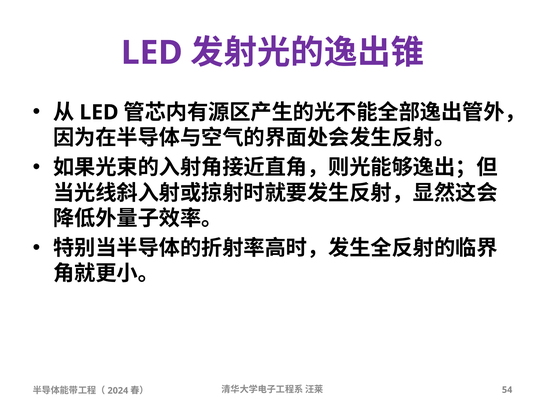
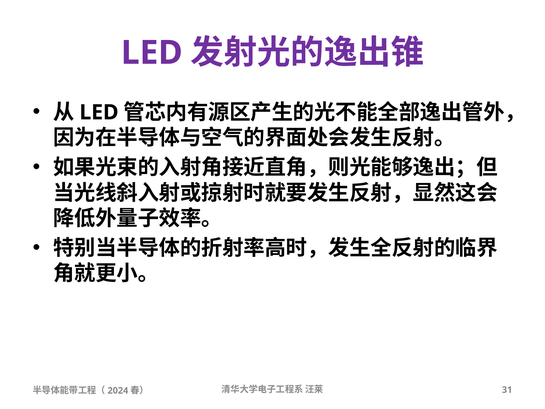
54: 54 -> 31
